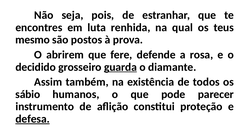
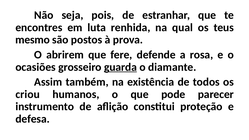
decidido: decidido -> ocasiões
sábio: sábio -> criou
defesa underline: present -> none
